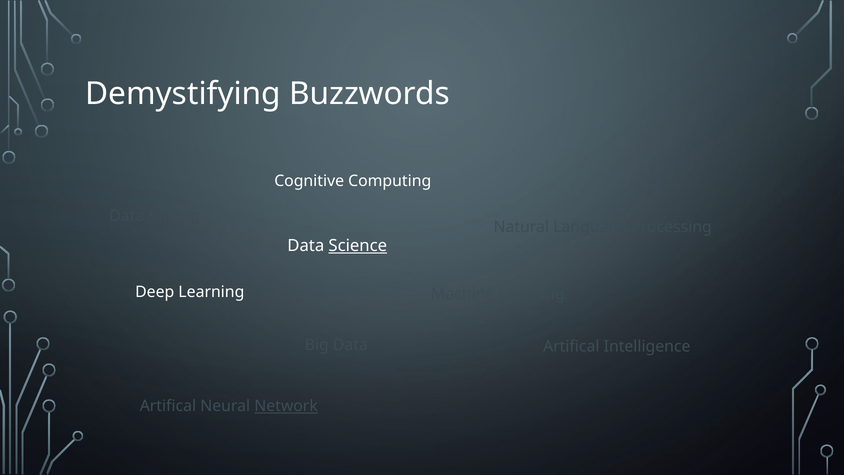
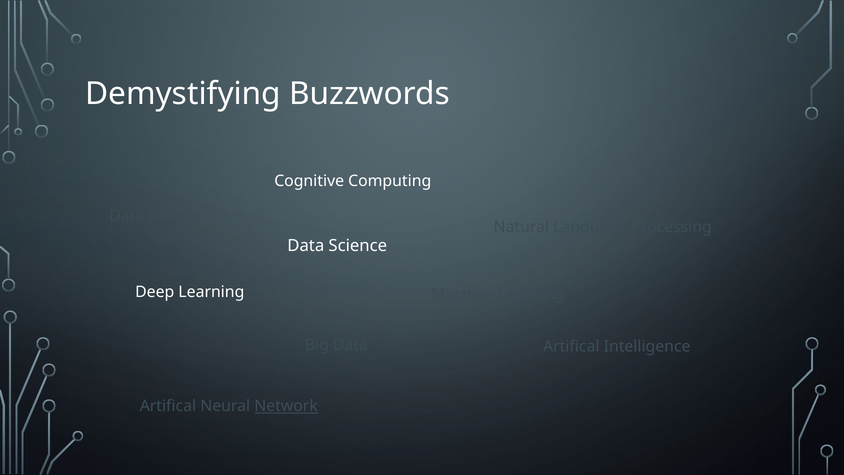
Science underline: present -> none
